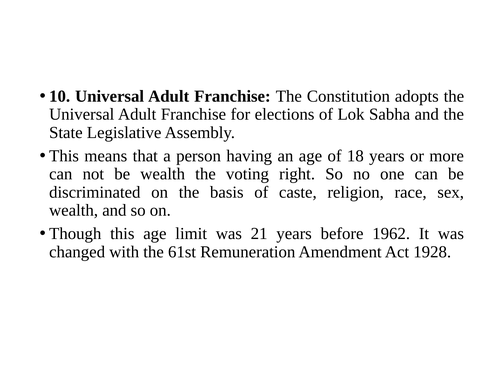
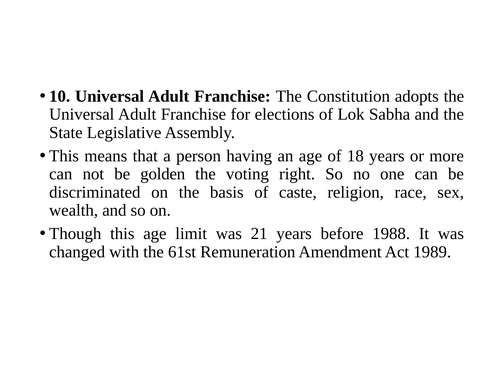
be wealth: wealth -> golden
1962: 1962 -> 1988
1928: 1928 -> 1989
